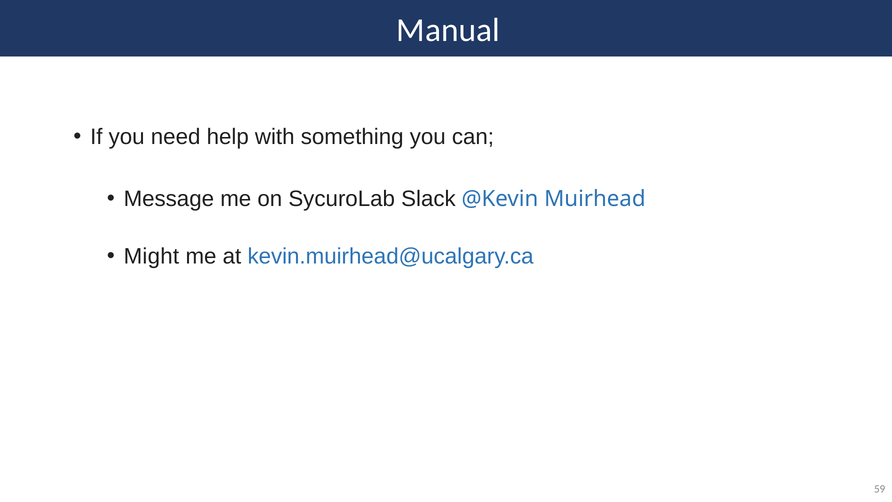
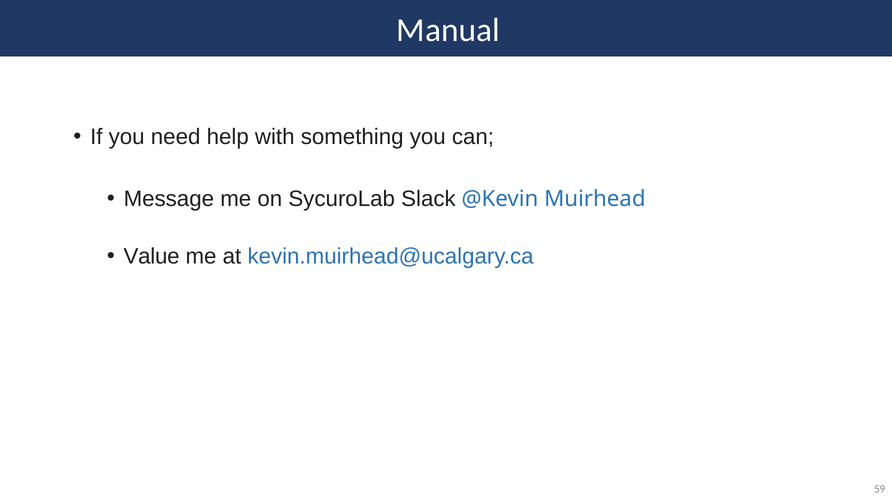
Might: Might -> Value
